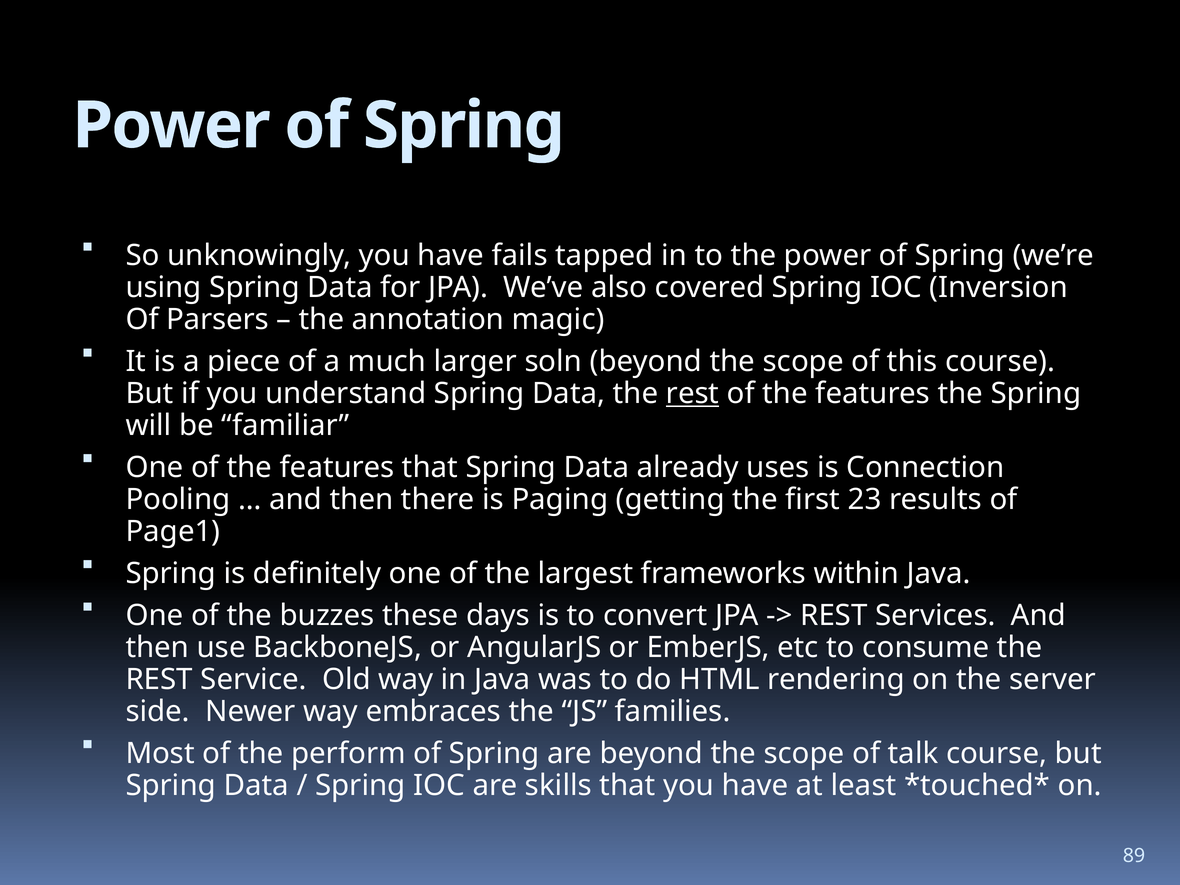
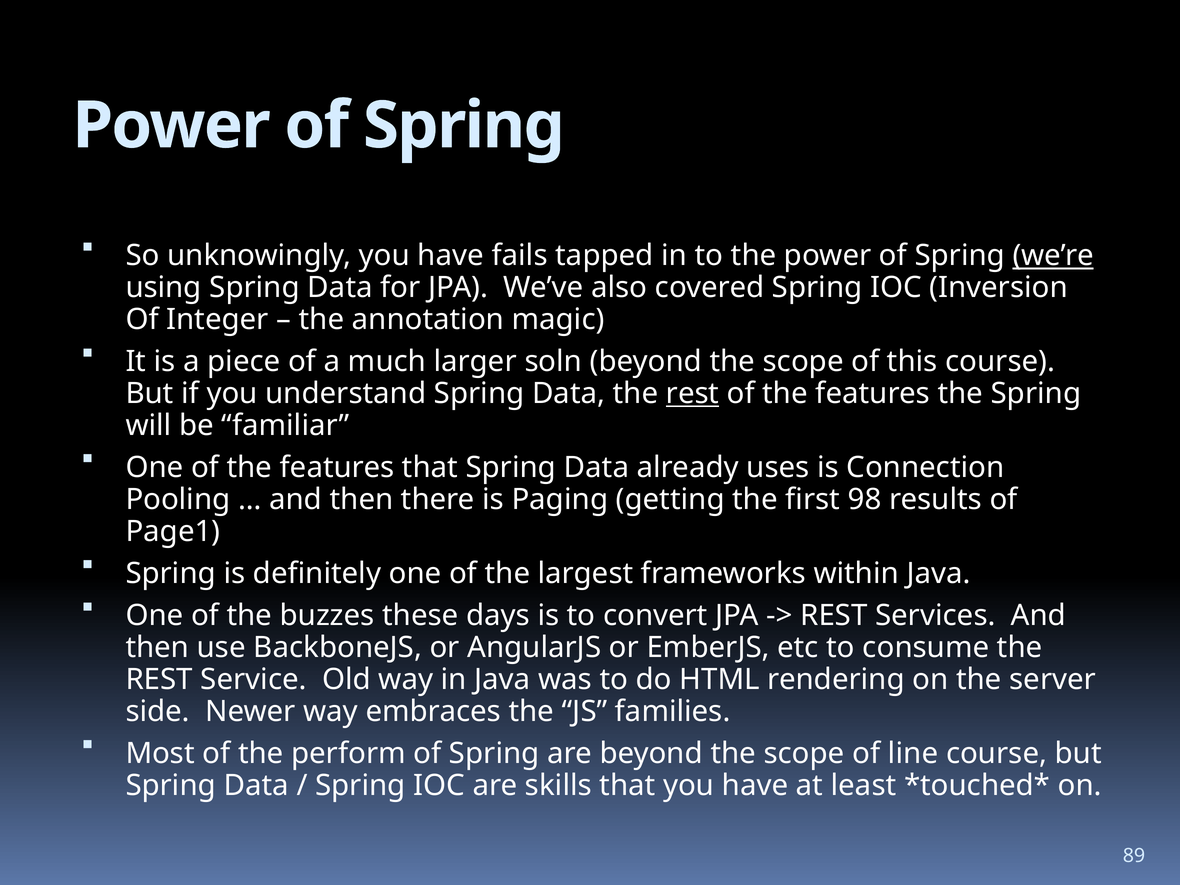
we’re underline: none -> present
Parsers: Parsers -> Integer
23: 23 -> 98
talk: talk -> line
